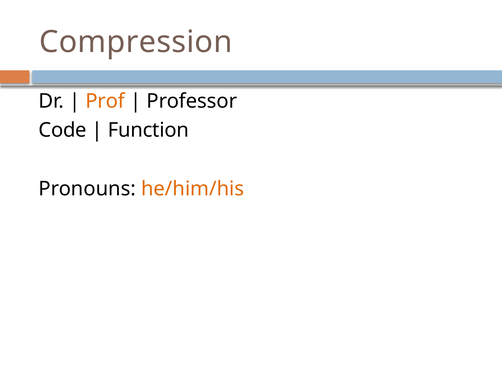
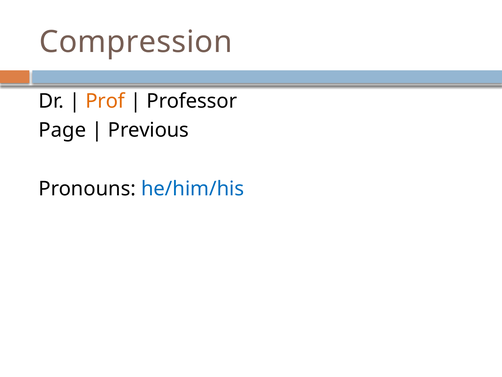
Code: Code -> Page
Function: Function -> Previous
he/him/his colour: orange -> blue
